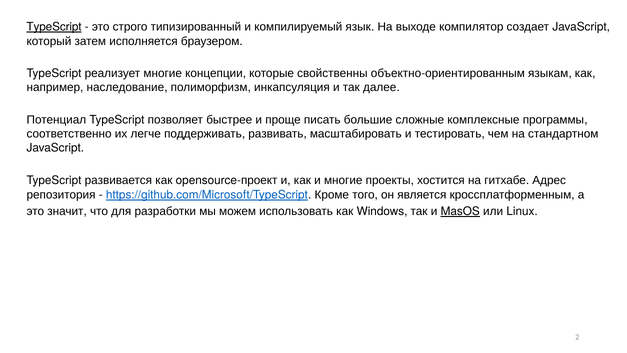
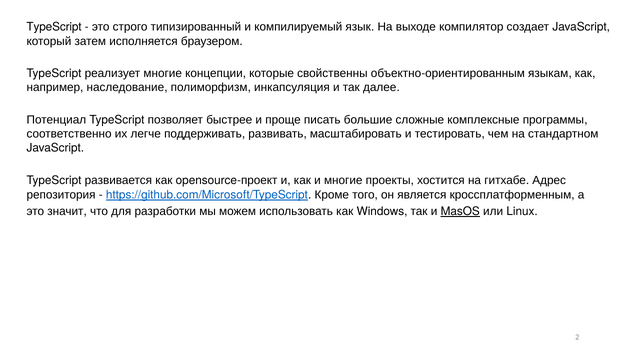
TypeScript at (54, 27) underline: present -> none
